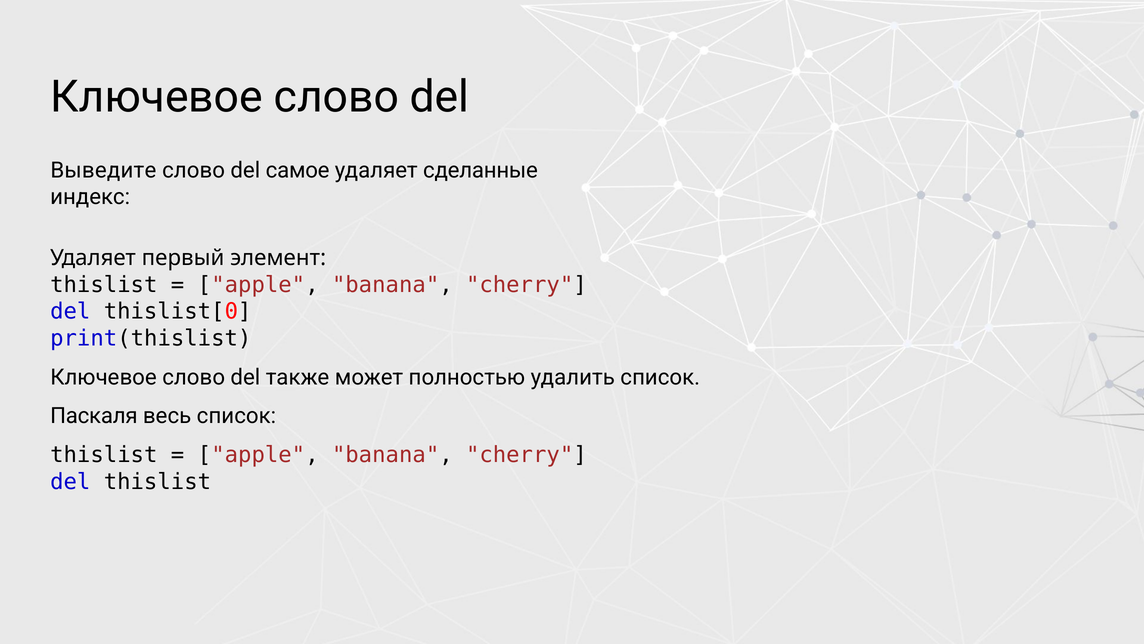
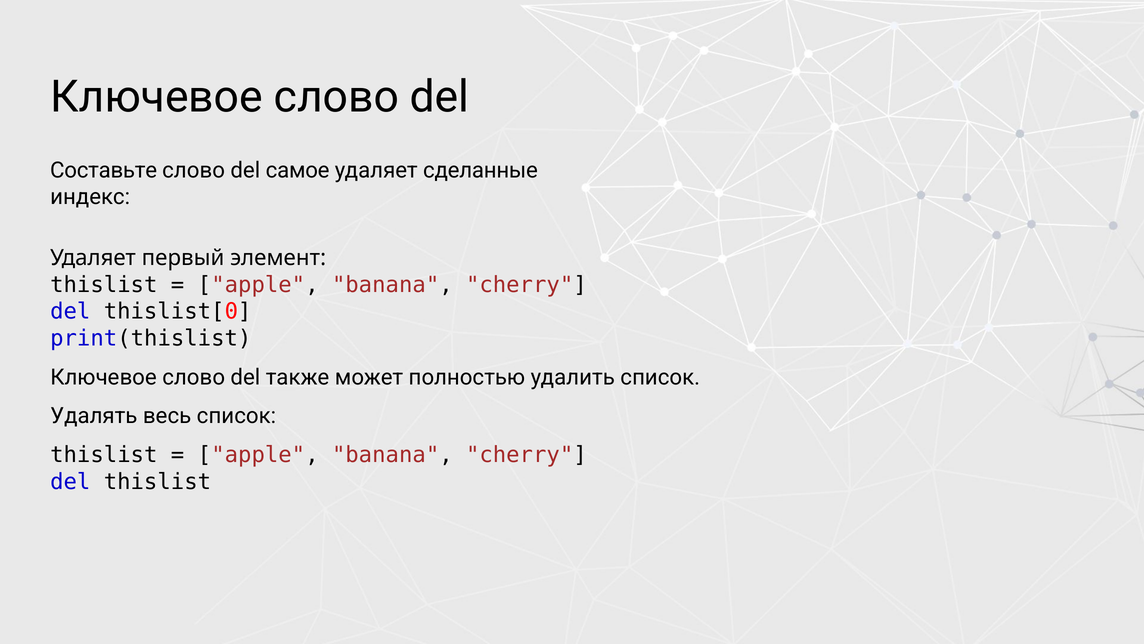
Выведите: Выведите -> Составьте
Паскаля: Паскаля -> Удалять
